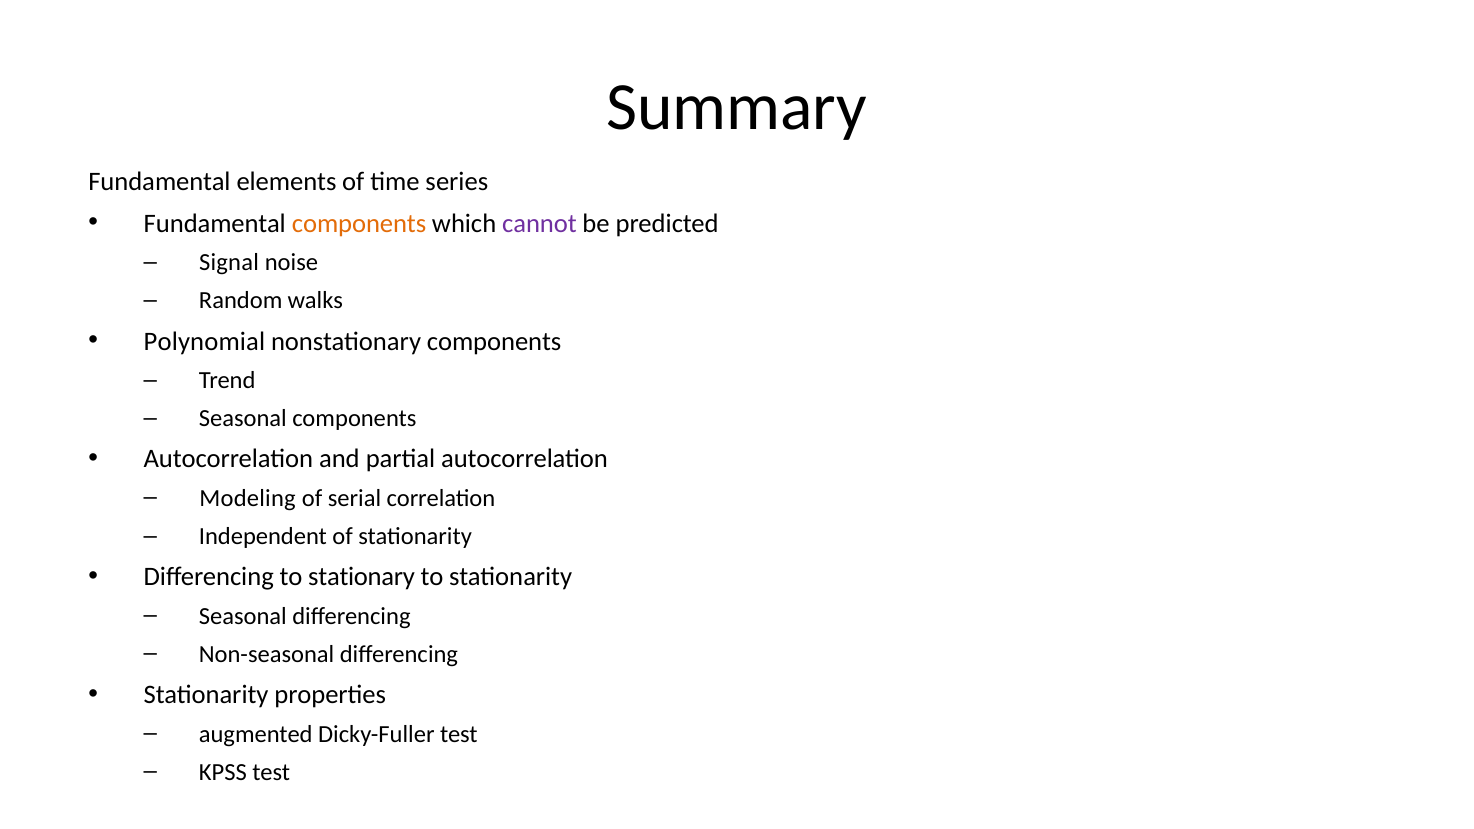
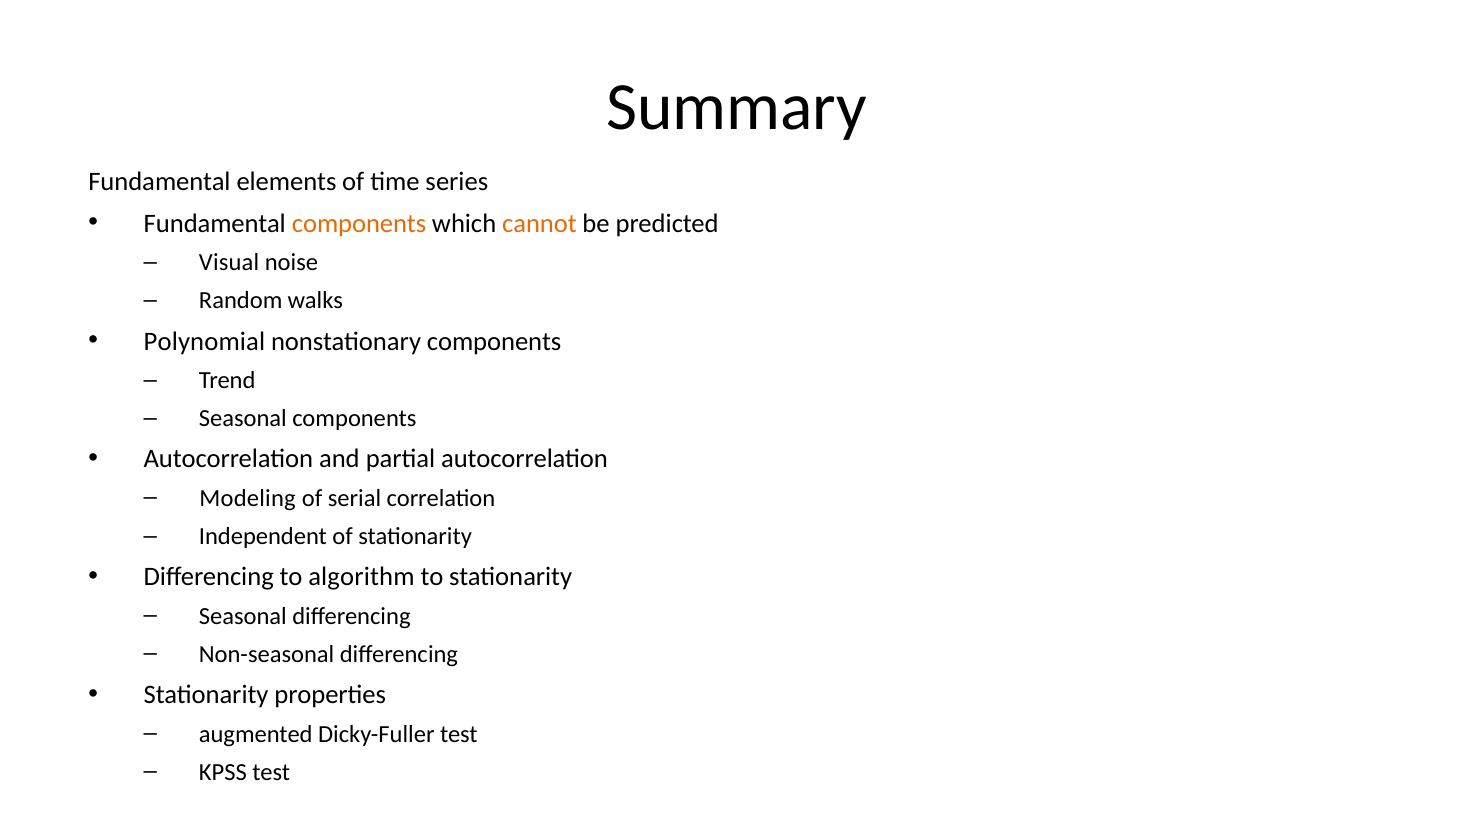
cannot colour: purple -> orange
Signal: Signal -> Visual
stationary: stationary -> algorithm
